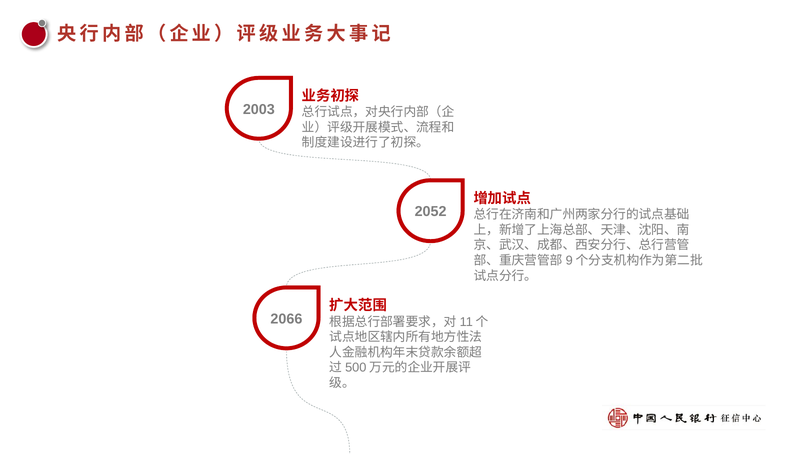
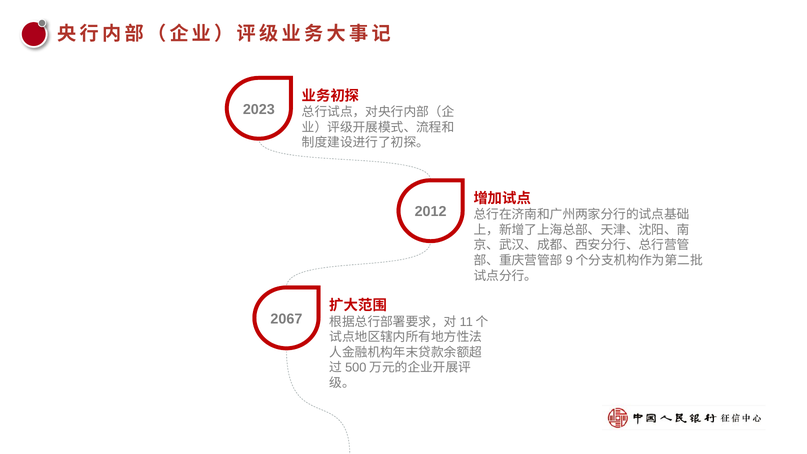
2003: 2003 -> 2023
2052: 2052 -> 2012
2066: 2066 -> 2067
